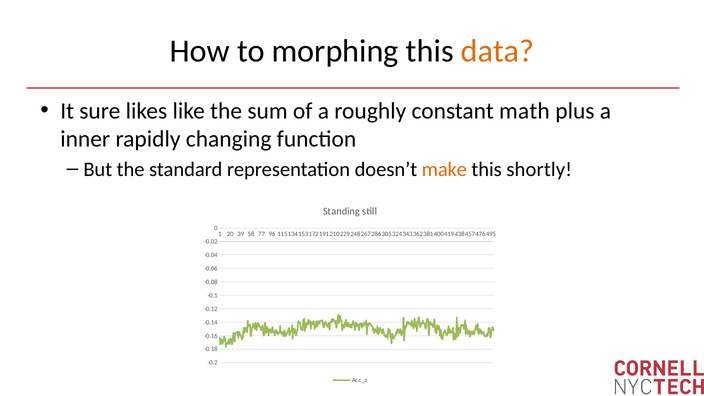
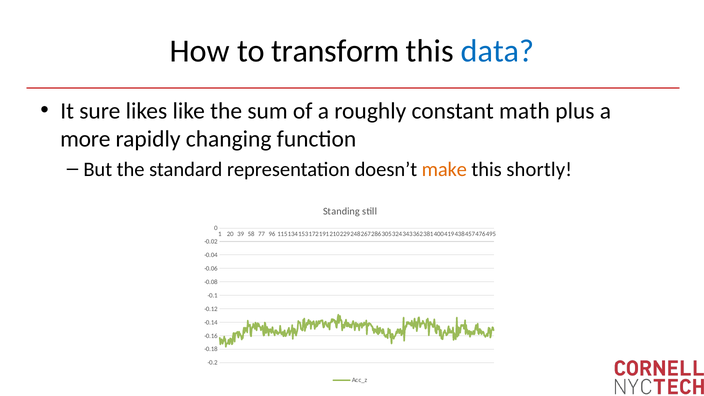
morphing: morphing -> transform
data colour: orange -> blue
inner: inner -> more
